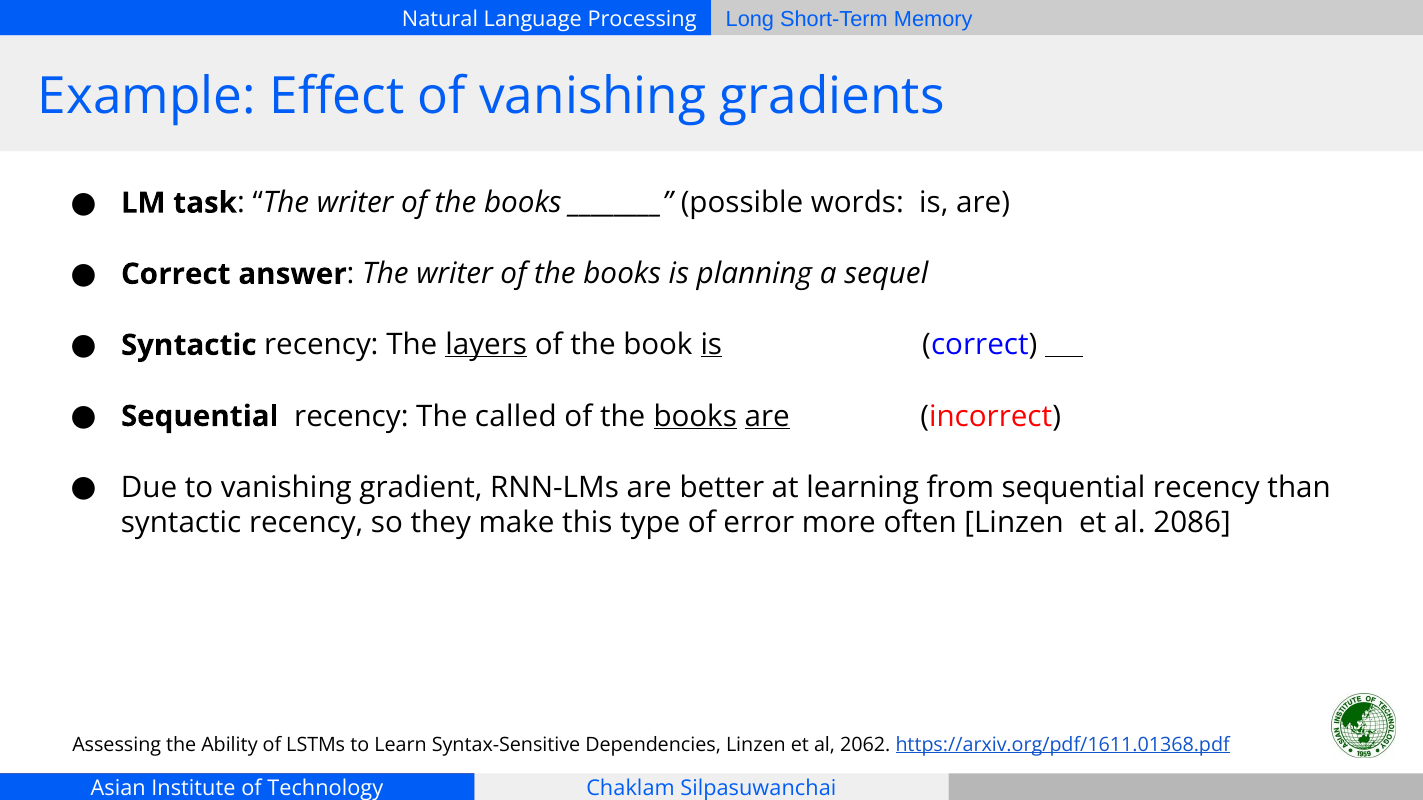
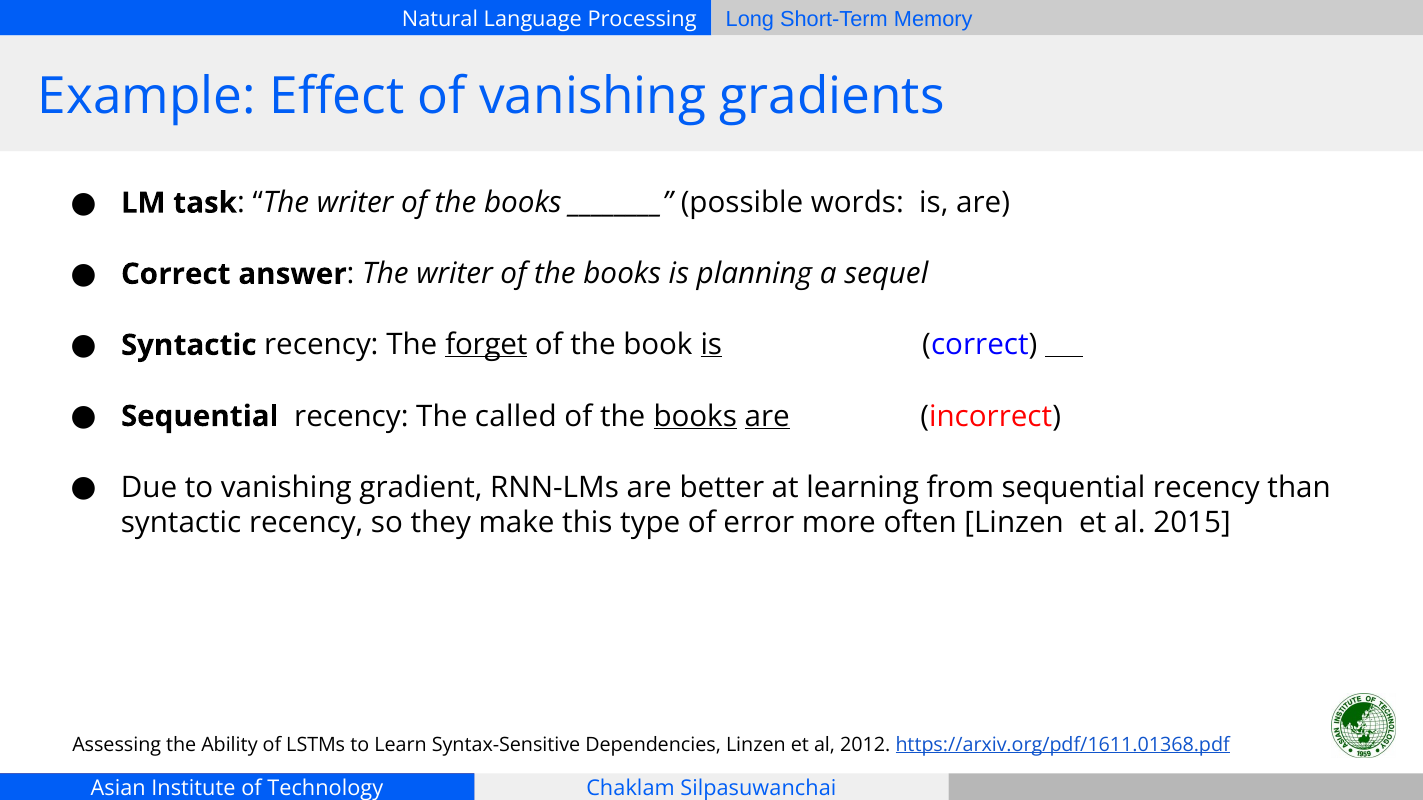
layers: layers -> forget
2086: 2086 -> 2015
2062: 2062 -> 2012
